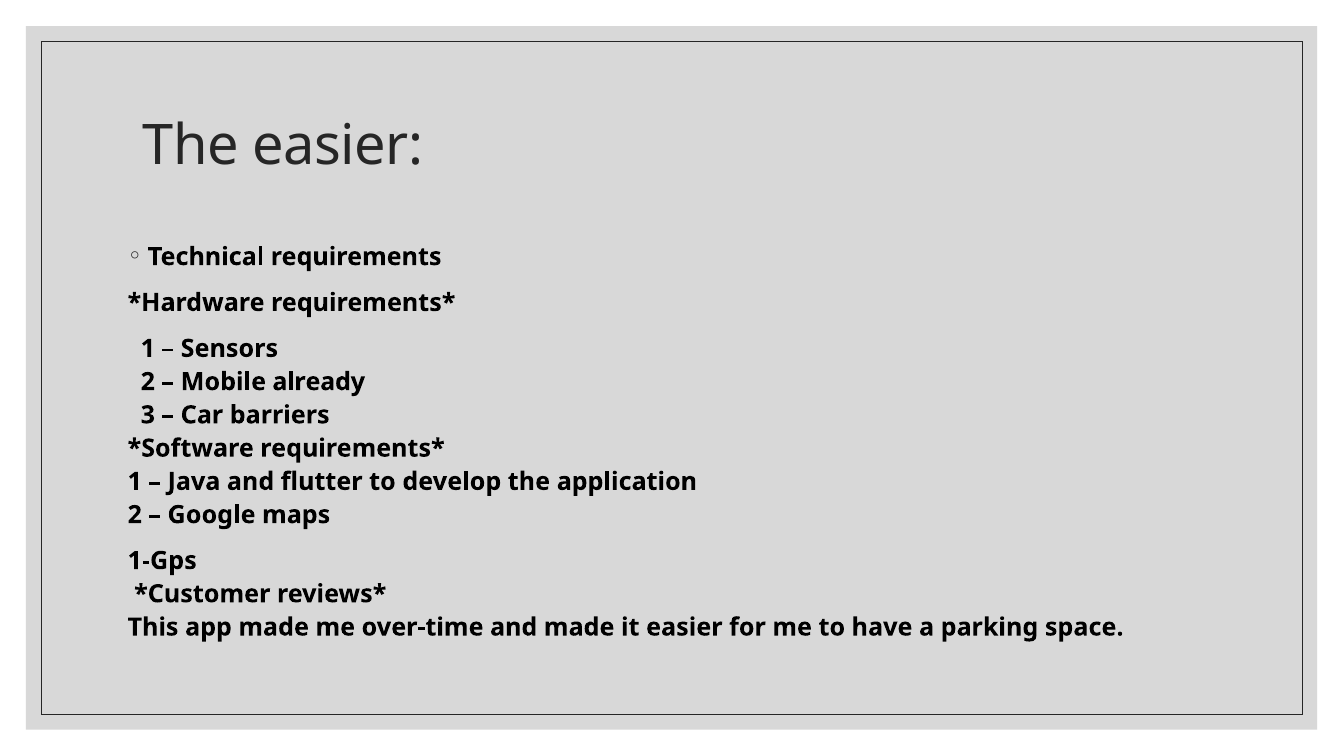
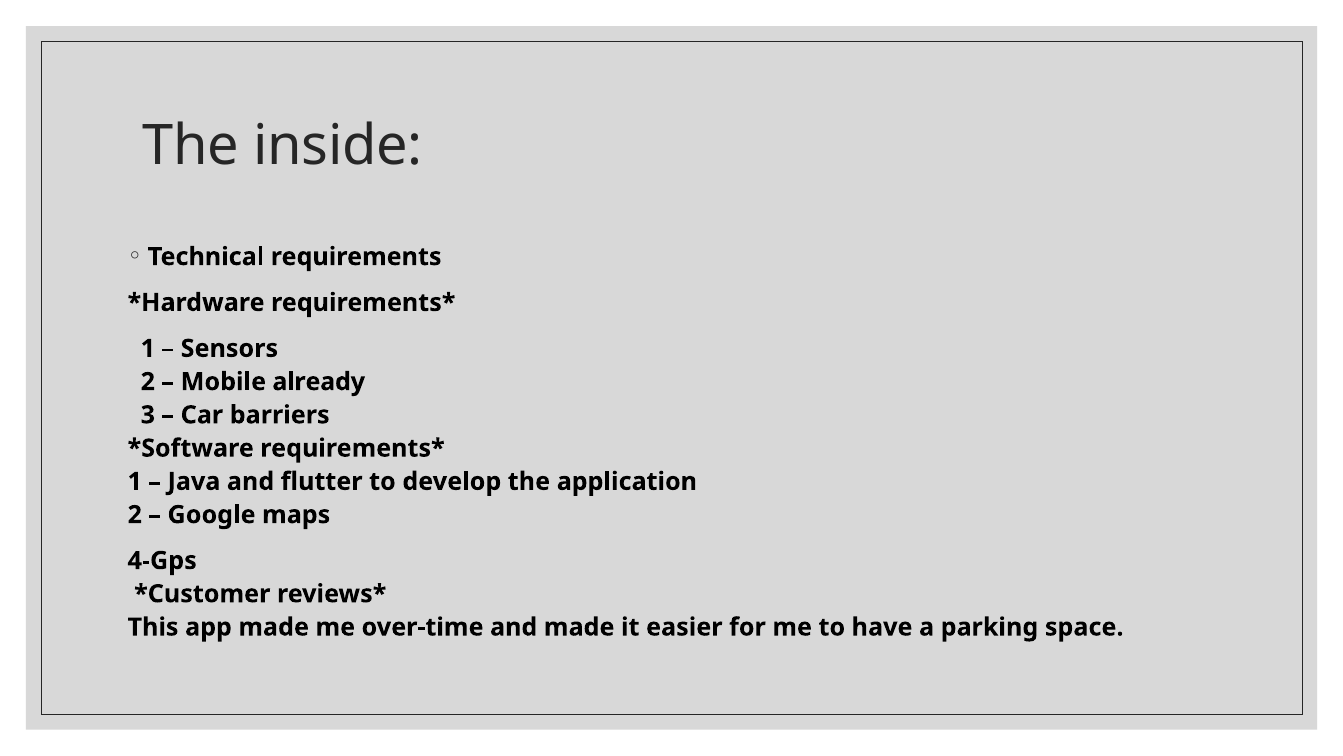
The easier: easier -> inside
1-Gps: 1-Gps -> 4-Gps
